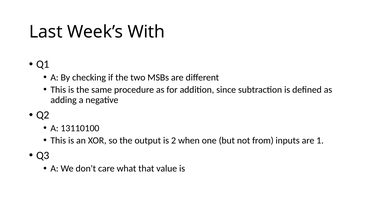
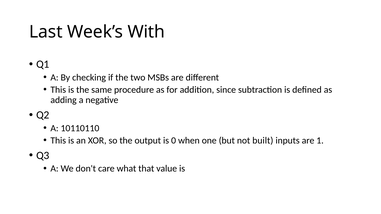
13110100: 13110100 -> 10110110
2: 2 -> 0
from: from -> built
